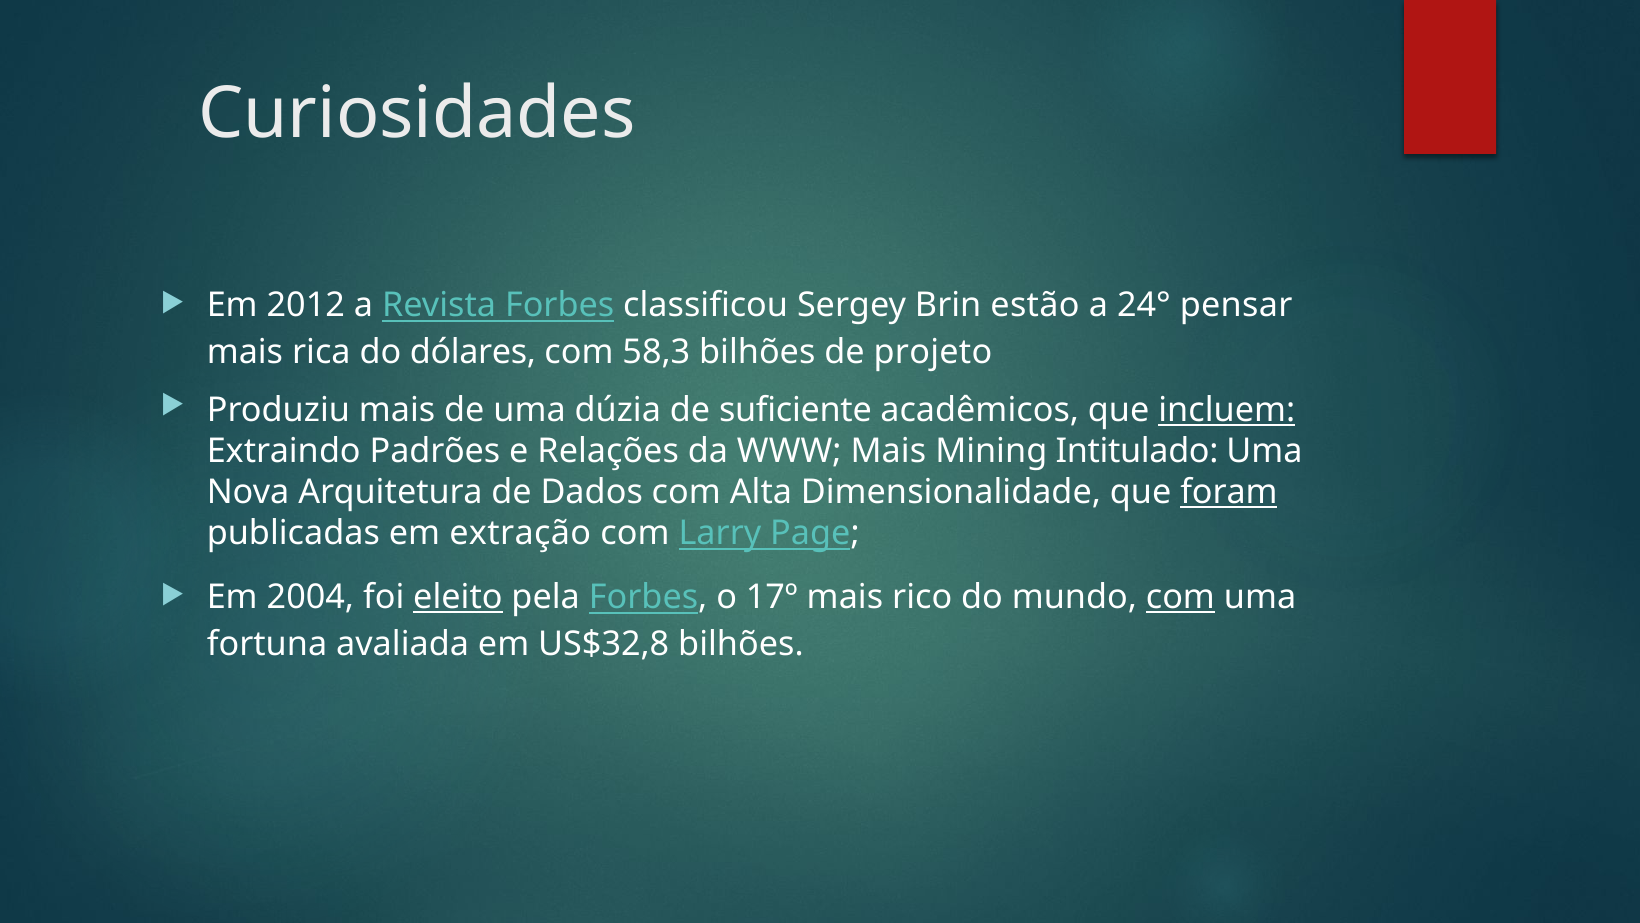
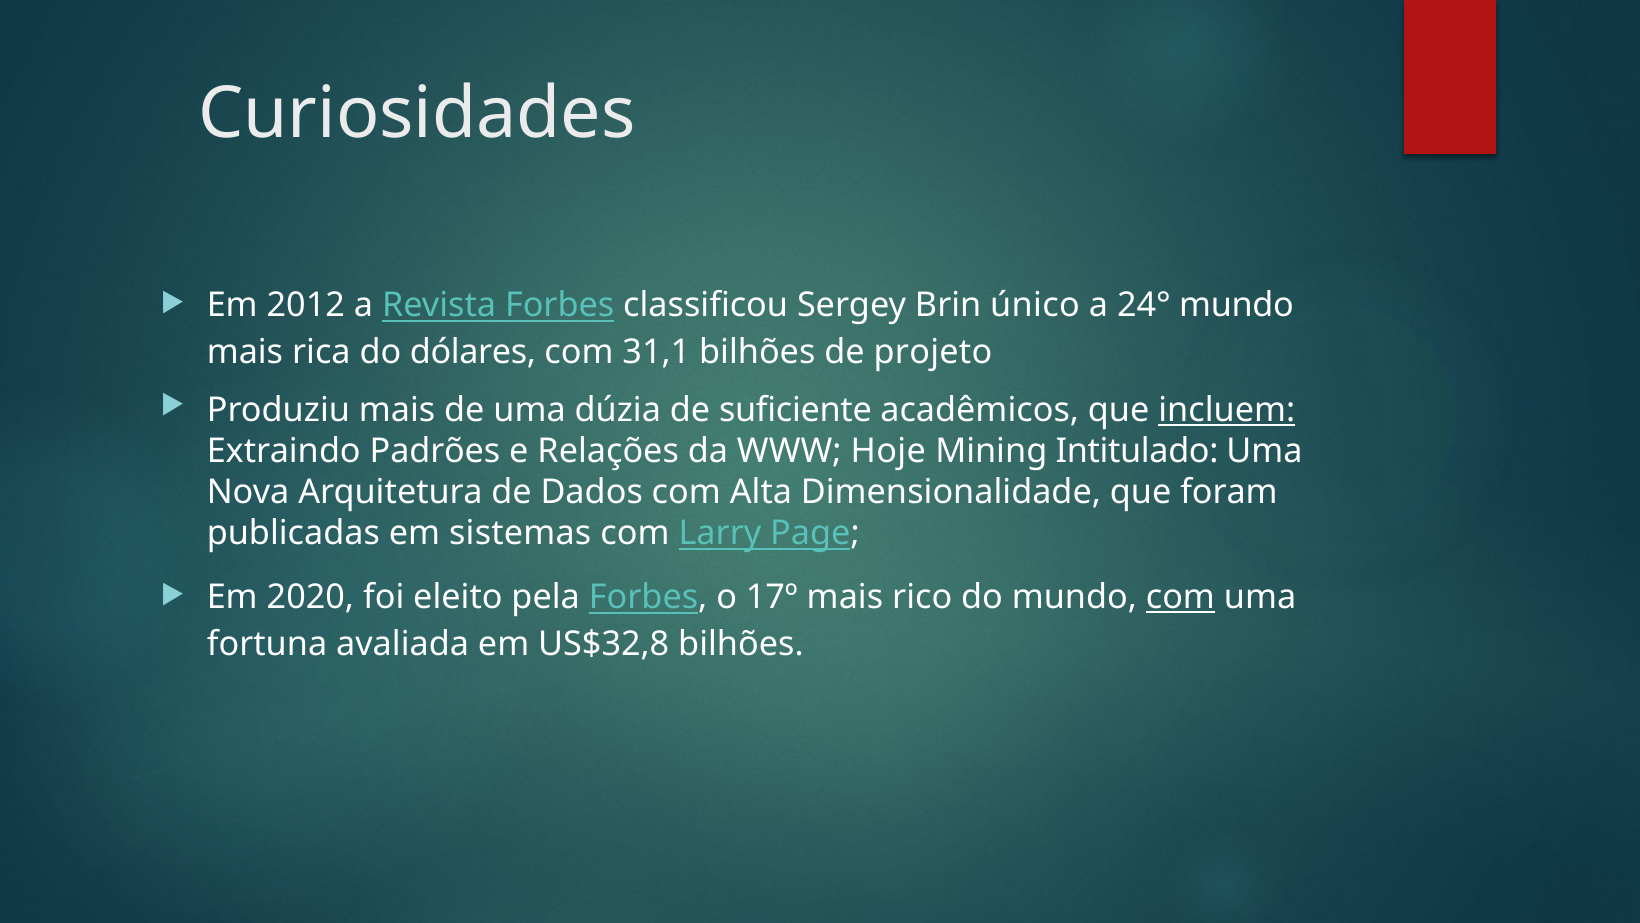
estão: estão -> único
24° pensar: pensar -> mundo
58,3: 58,3 -> 31,1
WWW Mais: Mais -> Hoje
foram underline: present -> none
extração: extração -> sistemas
2004: 2004 -> 2020
eleito underline: present -> none
